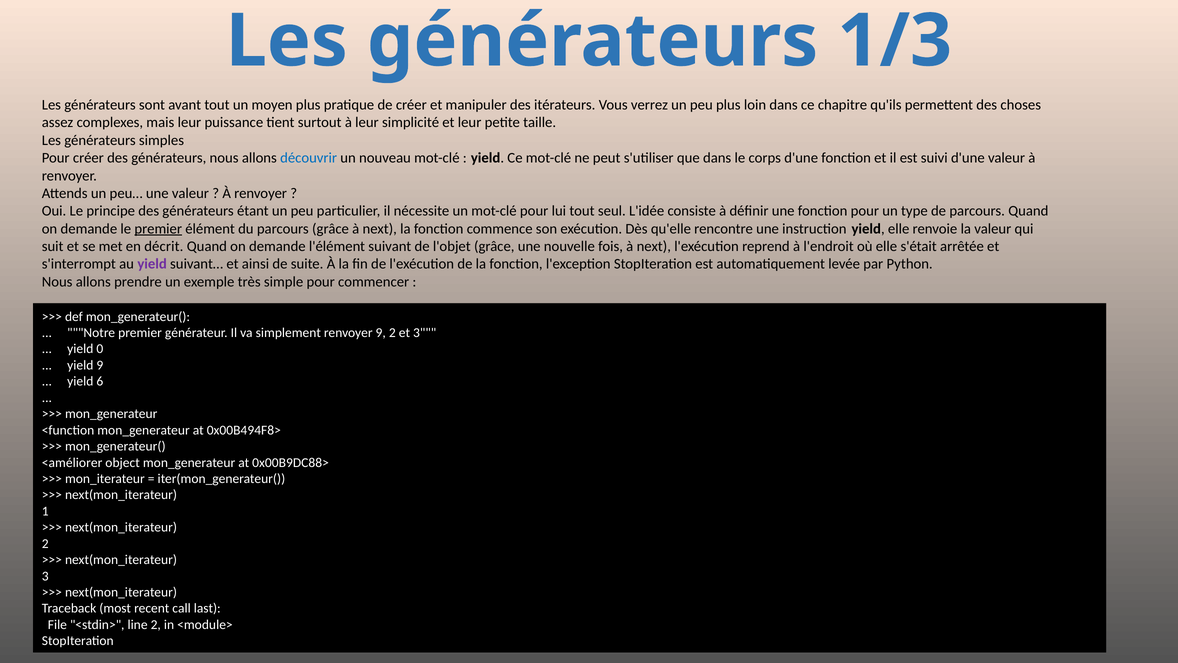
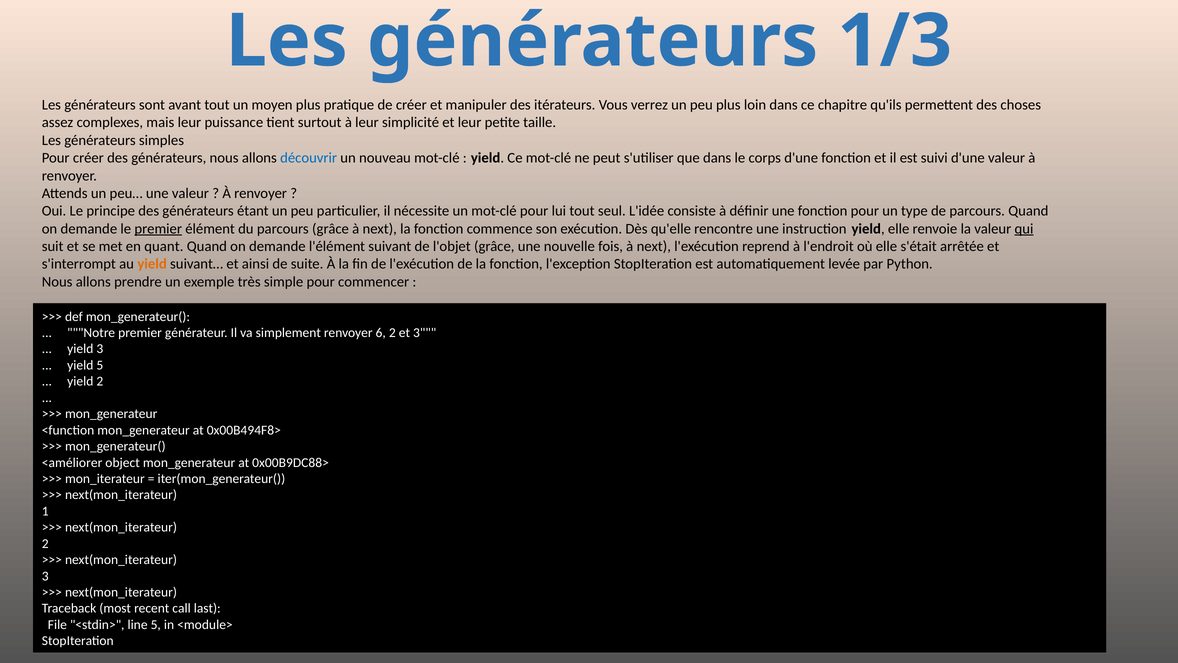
qui underline: none -> present
décrit: décrit -> quant
yield at (152, 264) colour: purple -> orange
renvoyer 9: 9 -> 6
yield 0: 0 -> 3
yield 9: 9 -> 5
yield 6: 6 -> 2
line 2: 2 -> 5
